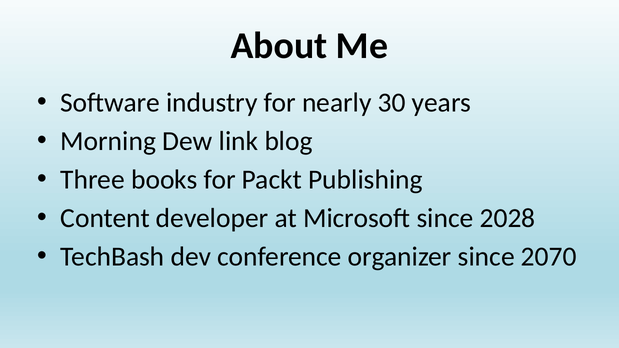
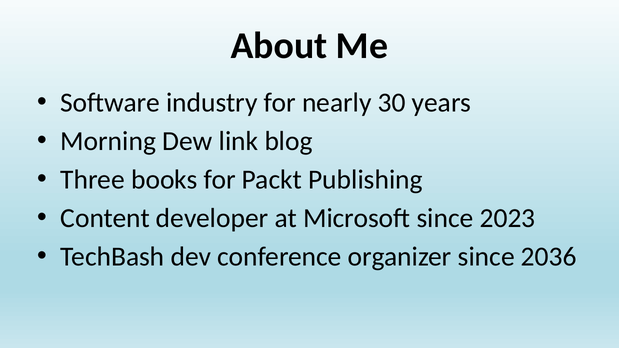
2028: 2028 -> 2023
2070: 2070 -> 2036
